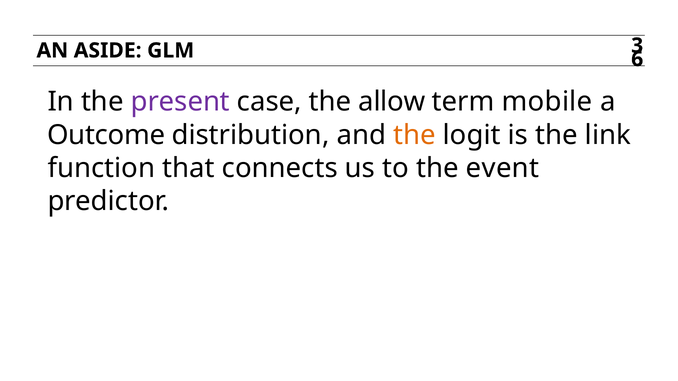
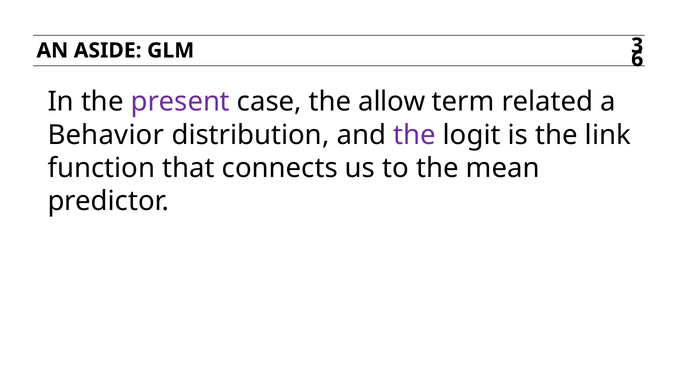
mobile: mobile -> related
Outcome: Outcome -> Behavior
the at (414, 135) colour: orange -> purple
event: event -> mean
